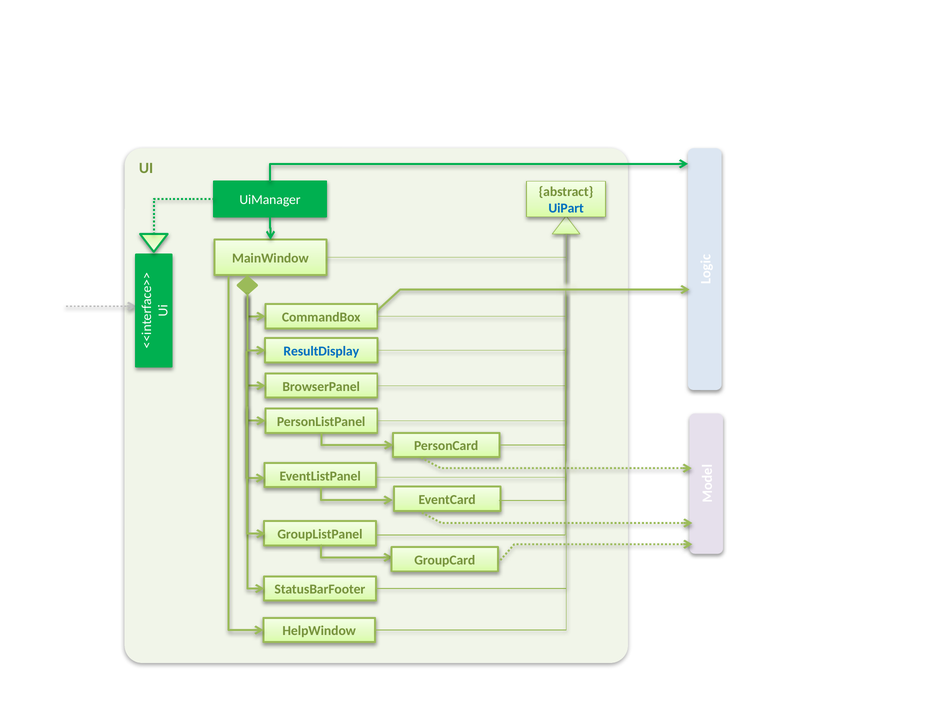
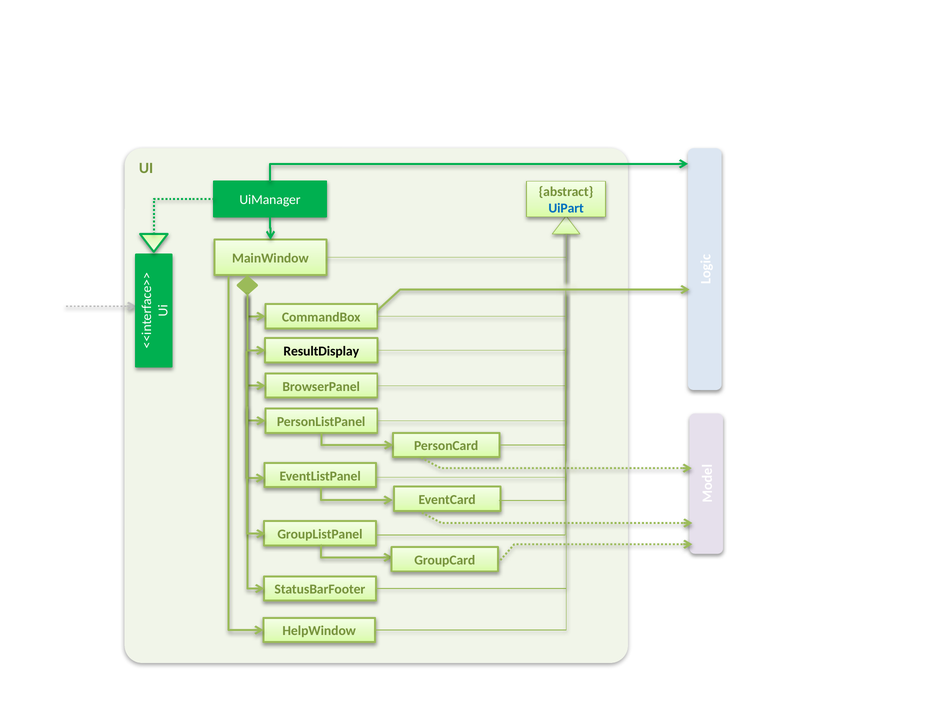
ResultDisplay colour: blue -> black
